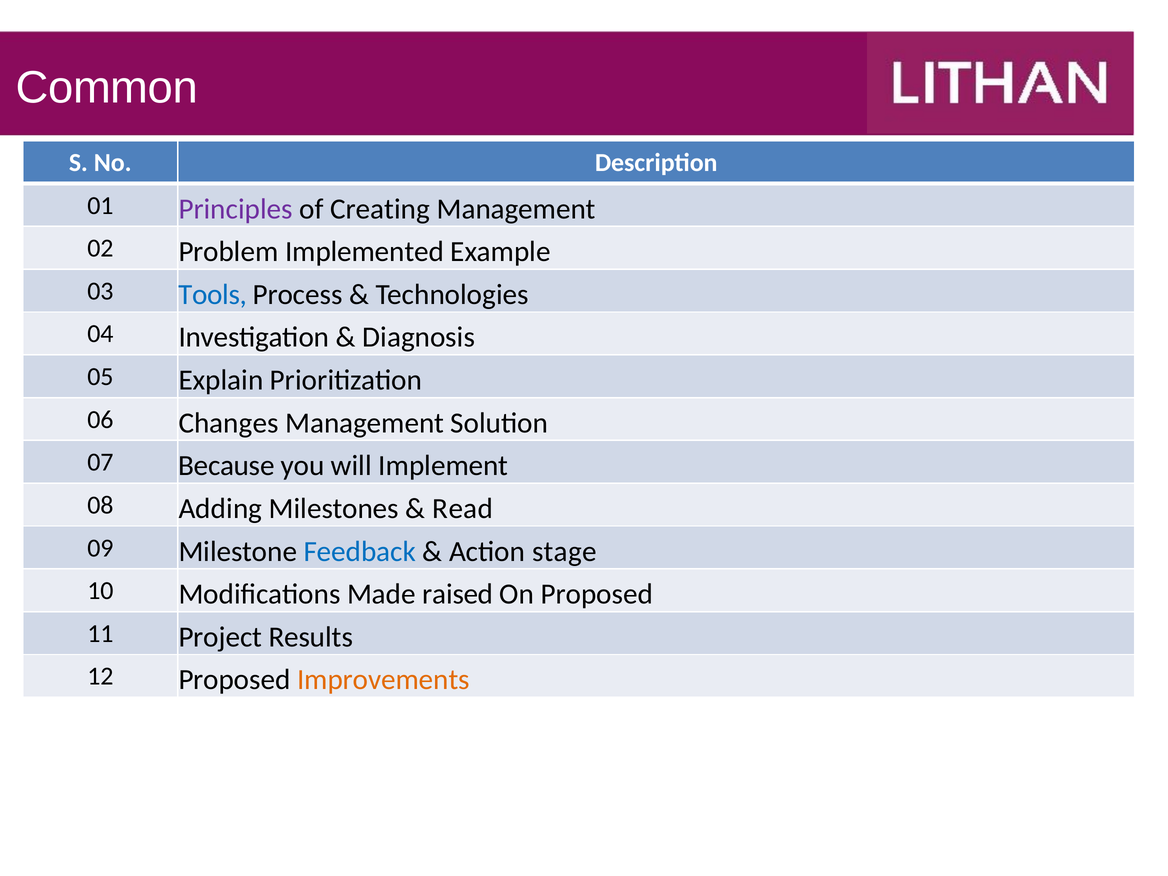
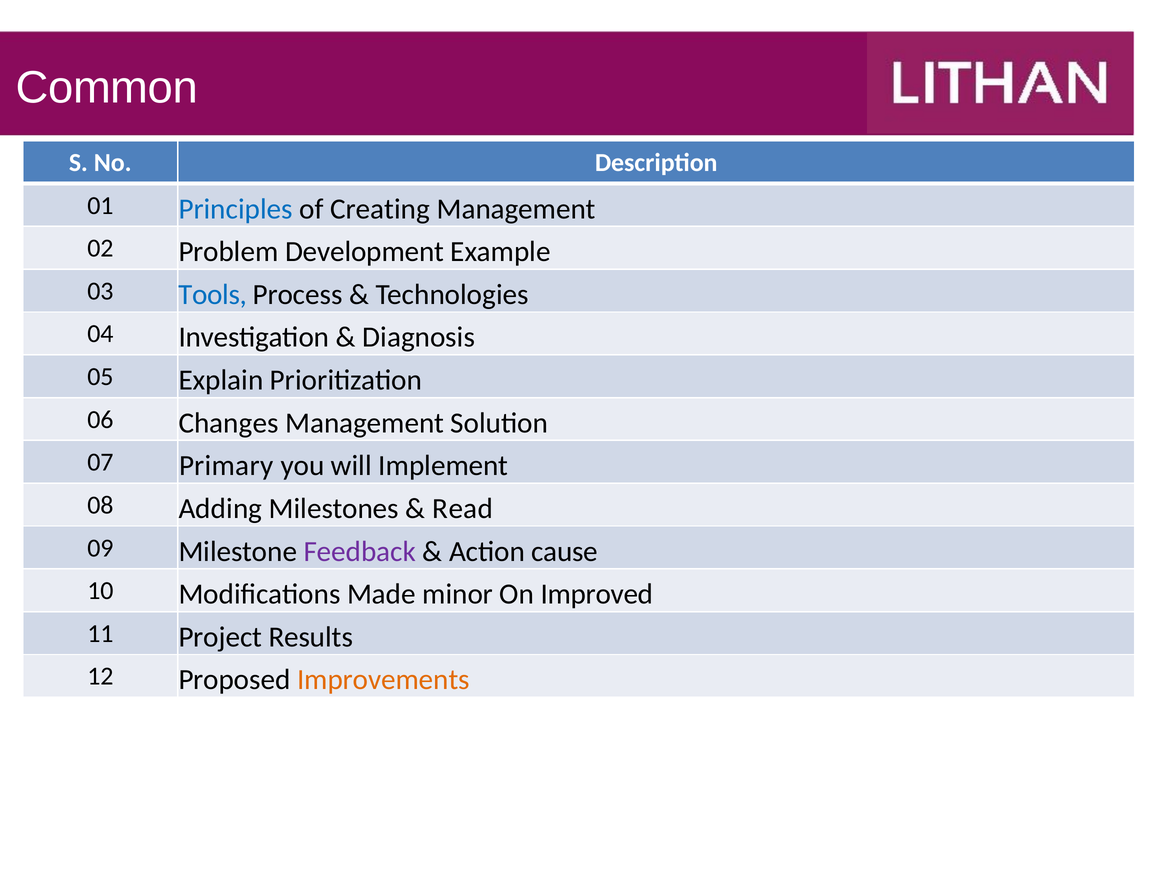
Principles colour: purple -> blue
Implemented: Implemented -> Development
Because: Because -> Primary
Feedback colour: blue -> purple
stage: stage -> cause
raised: raised -> minor
On Proposed: Proposed -> Improved
